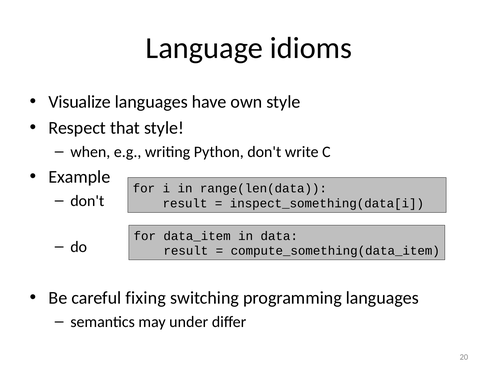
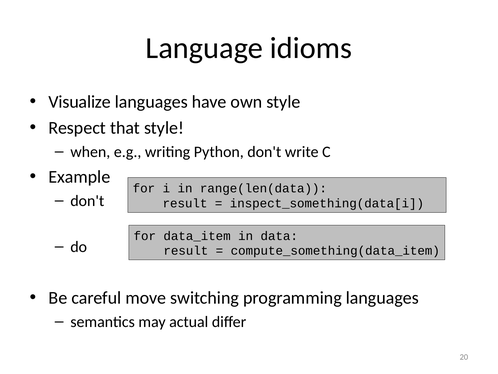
fixing: fixing -> move
under: under -> actual
